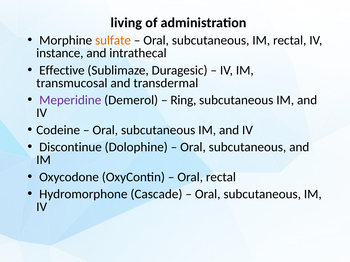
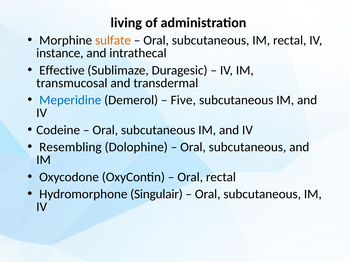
Meperidine colour: purple -> blue
Ring: Ring -> Five
Discontinue: Discontinue -> Resembling
Cascade: Cascade -> Singulair
